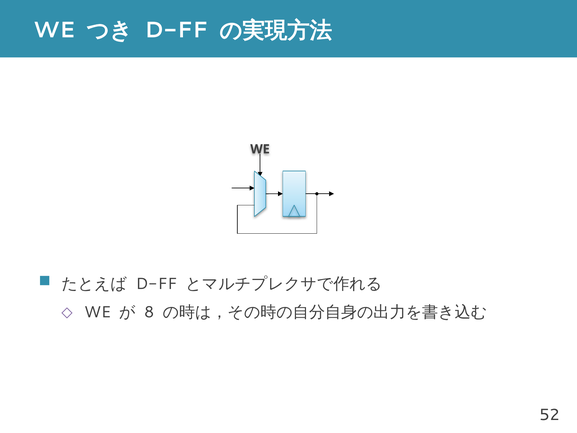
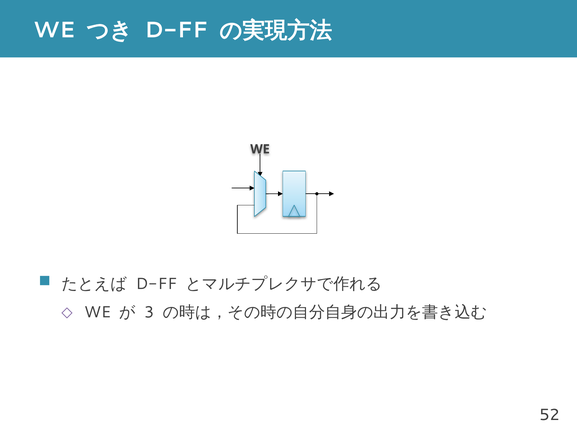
8: 8 -> 3
